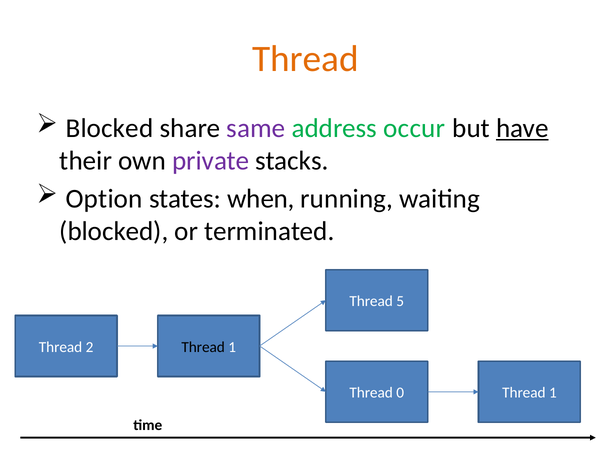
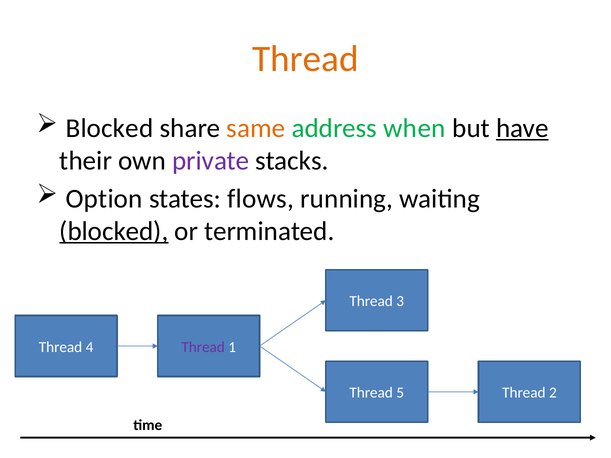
same colour: purple -> orange
occur: occur -> when
when: when -> flows
blocked at (114, 231) underline: none -> present
5: 5 -> 3
2: 2 -> 4
Thread at (203, 347) colour: black -> purple
0: 0 -> 5
1 at (553, 393): 1 -> 2
